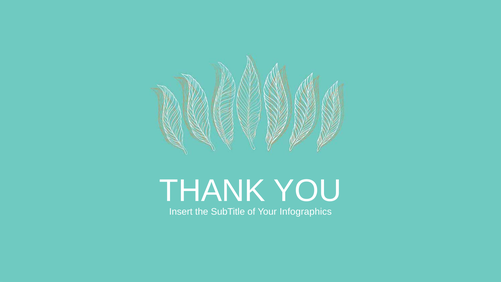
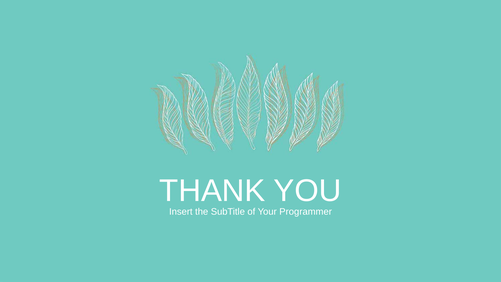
Infographics: Infographics -> Programmer
